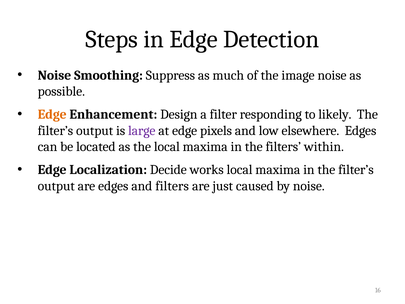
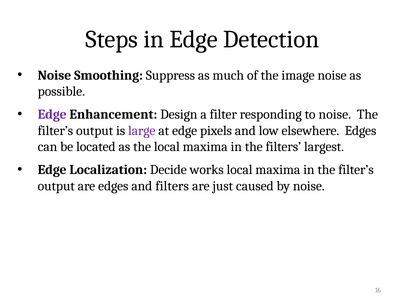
Edge at (52, 114) colour: orange -> purple
to likely: likely -> noise
within: within -> largest
